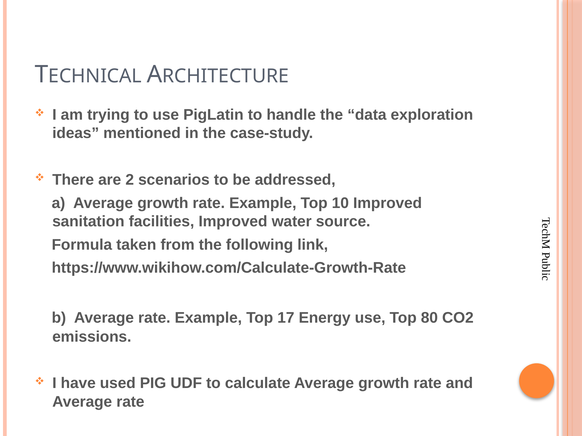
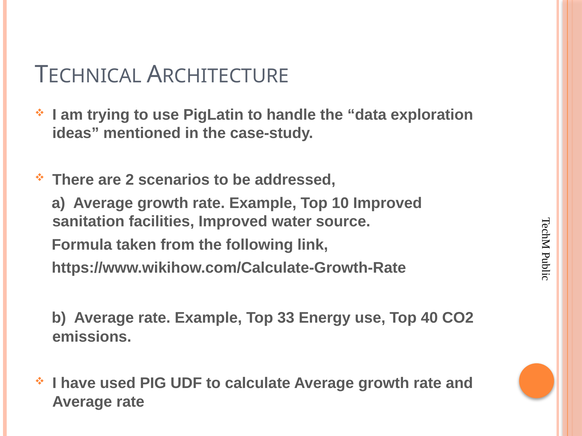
17: 17 -> 33
80: 80 -> 40
